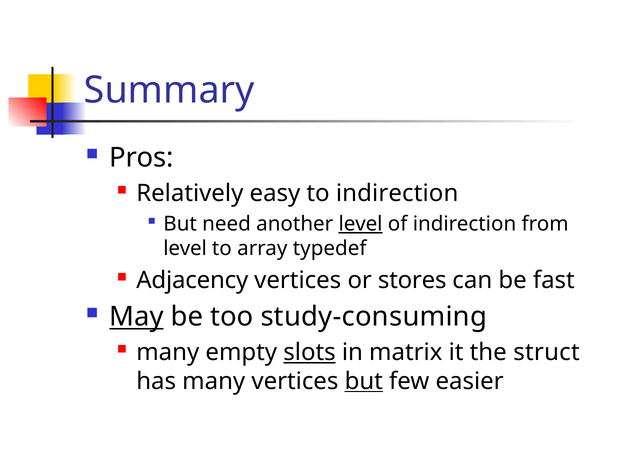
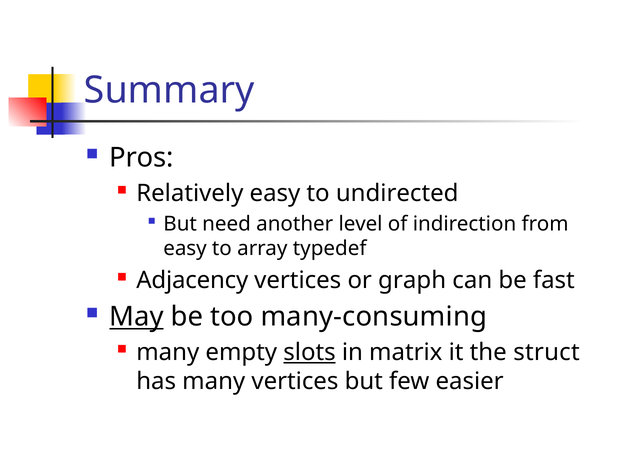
to indirection: indirection -> undirected
level at (361, 224) underline: present -> none
level at (185, 249): level -> easy
stores: stores -> graph
study-consuming: study-consuming -> many-consuming
but at (364, 382) underline: present -> none
